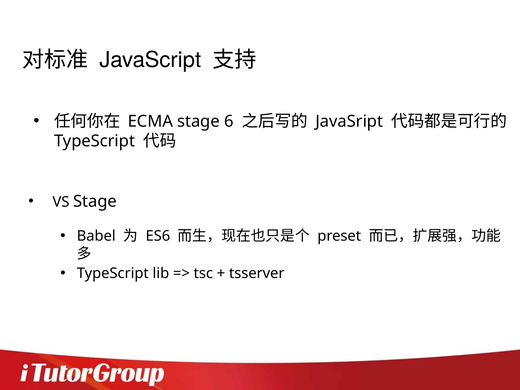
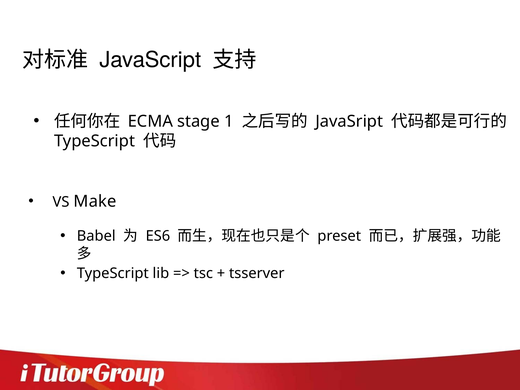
6: 6 -> 1
VS Stage: Stage -> Make
